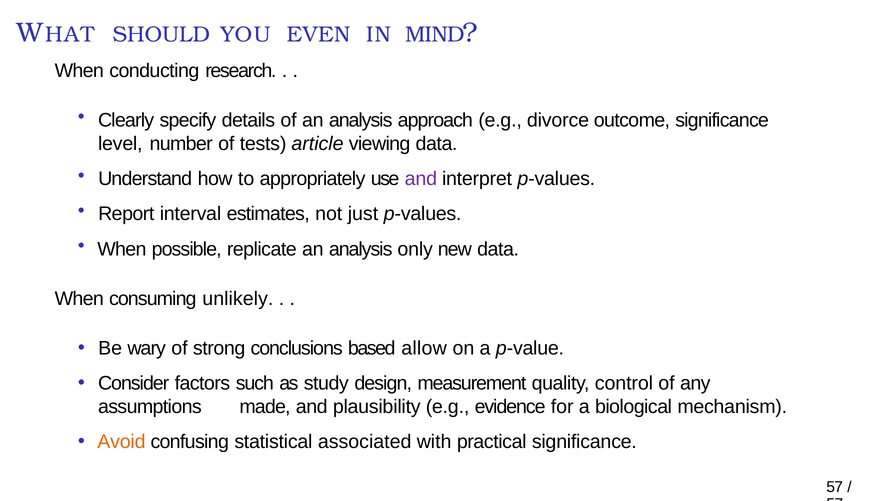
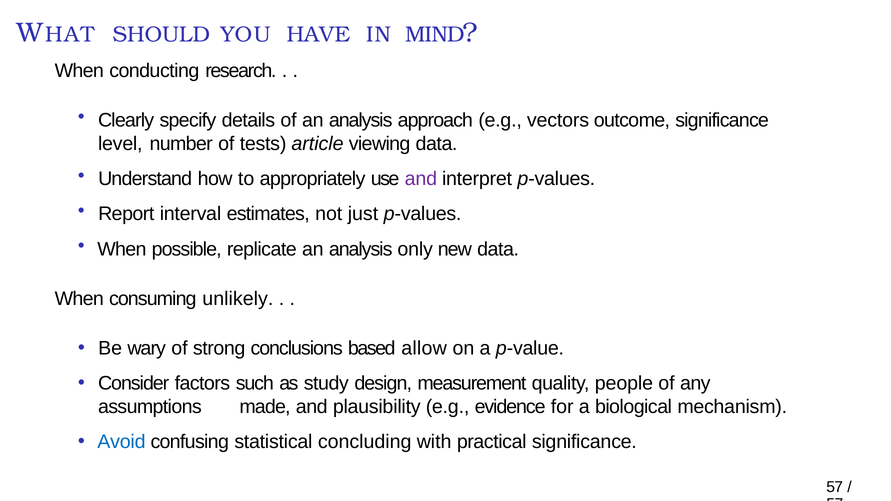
EVEN: EVEN -> HAVE
divorce: divorce -> vectors
control: control -> people
Avoid colour: orange -> blue
associated: associated -> concluding
